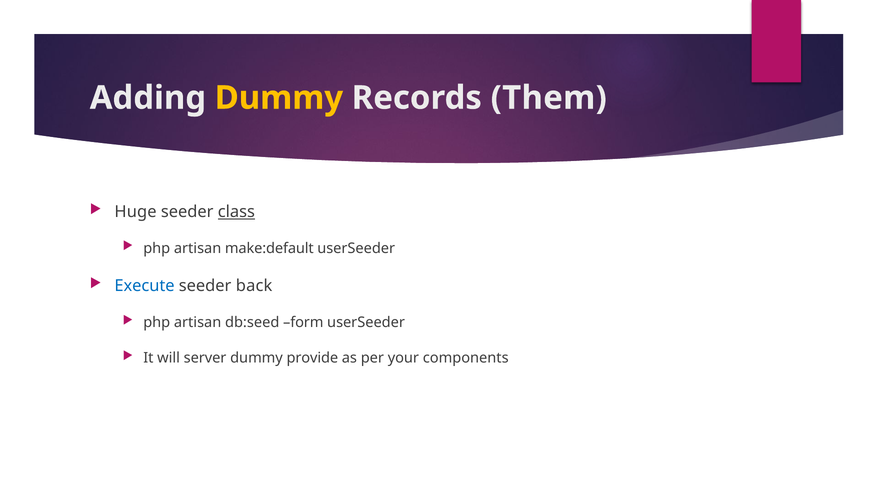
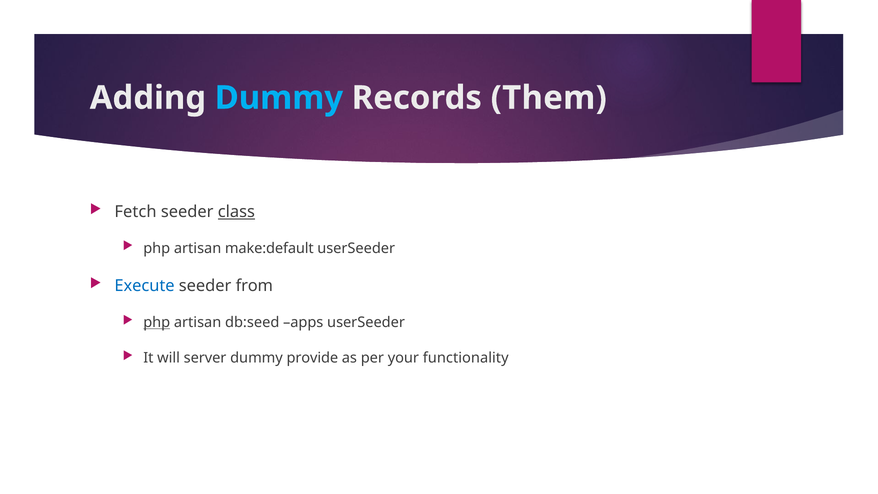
Dummy at (279, 98) colour: yellow -> light blue
Huge: Huge -> Fetch
back: back -> from
php at (157, 322) underline: none -> present
form: form -> apps
components: components -> functionality
